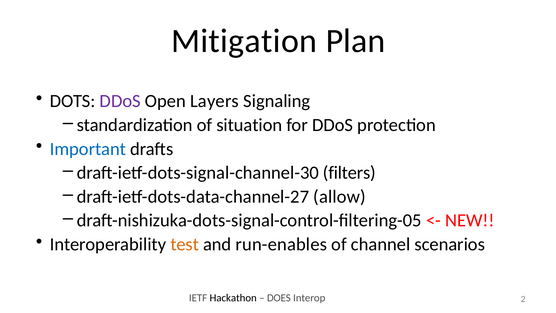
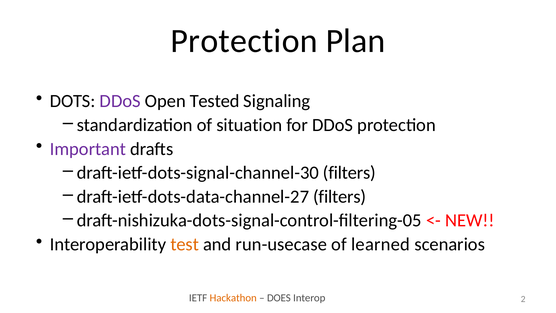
Mitigation at (244, 41): Mitigation -> Protection
Layers: Layers -> Tested
Important colour: blue -> purple
draft-ietf-dots-data-channel-27 allow: allow -> filters
run-enables: run-enables -> run-usecase
channel: channel -> learned
Hackathon colour: black -> orange
